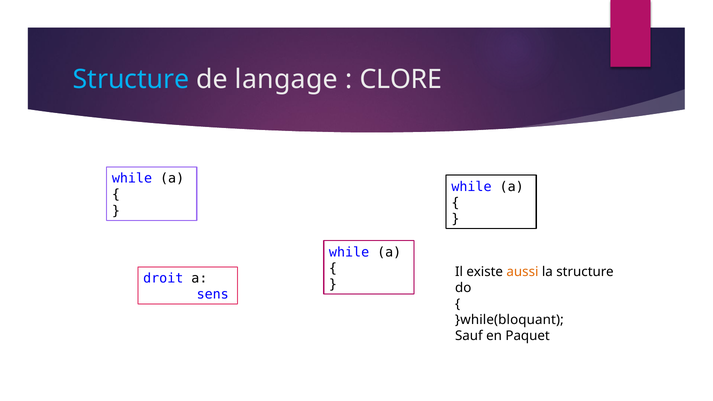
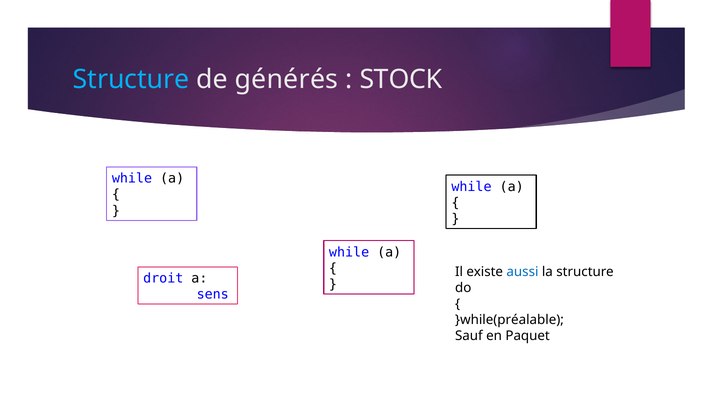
langage: langage -> générés
CLORE: CLORE -> STOCK
aussi colour: orange -> blue
}while(bloquant: }while(bloquant -> }while(préalable
